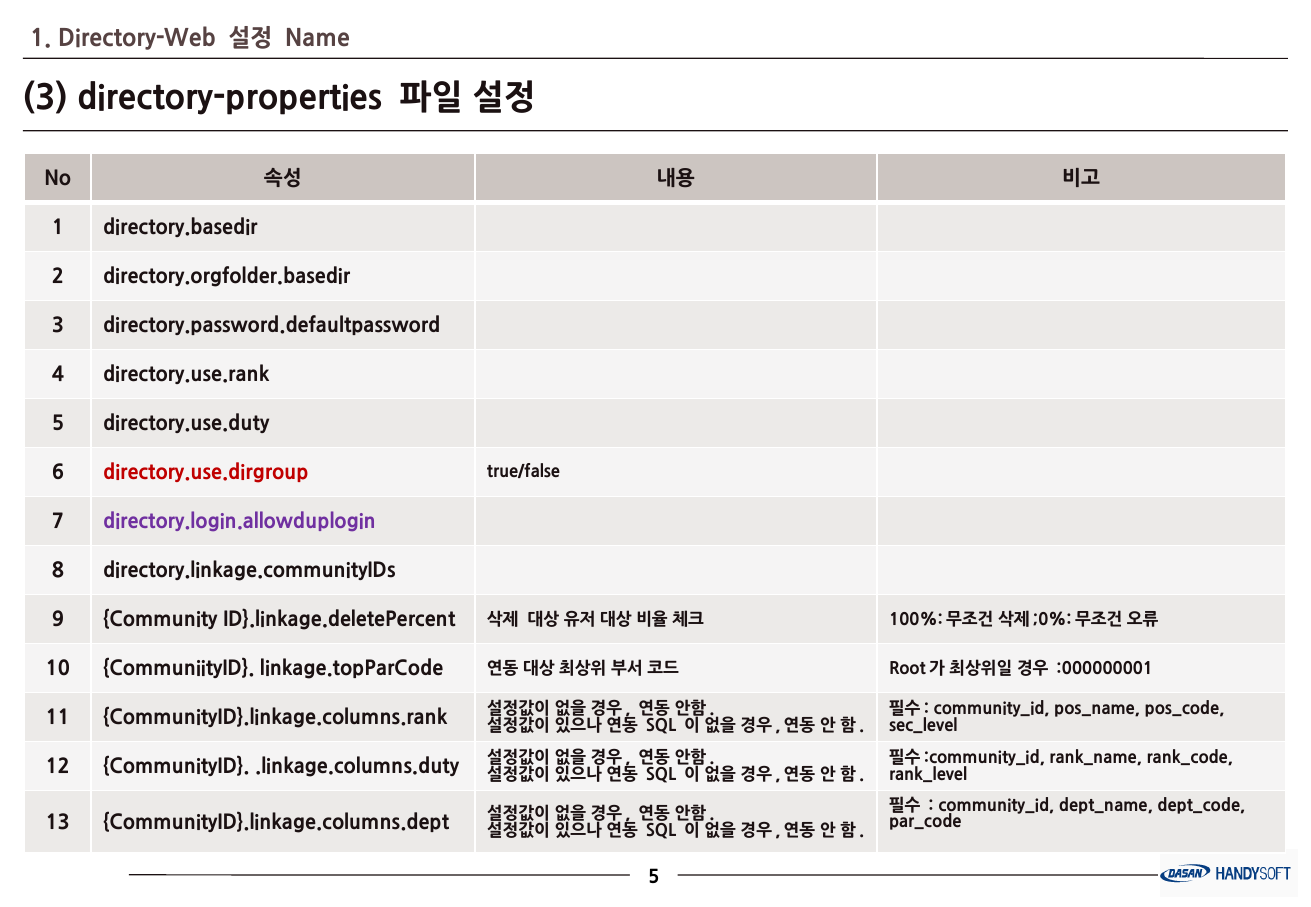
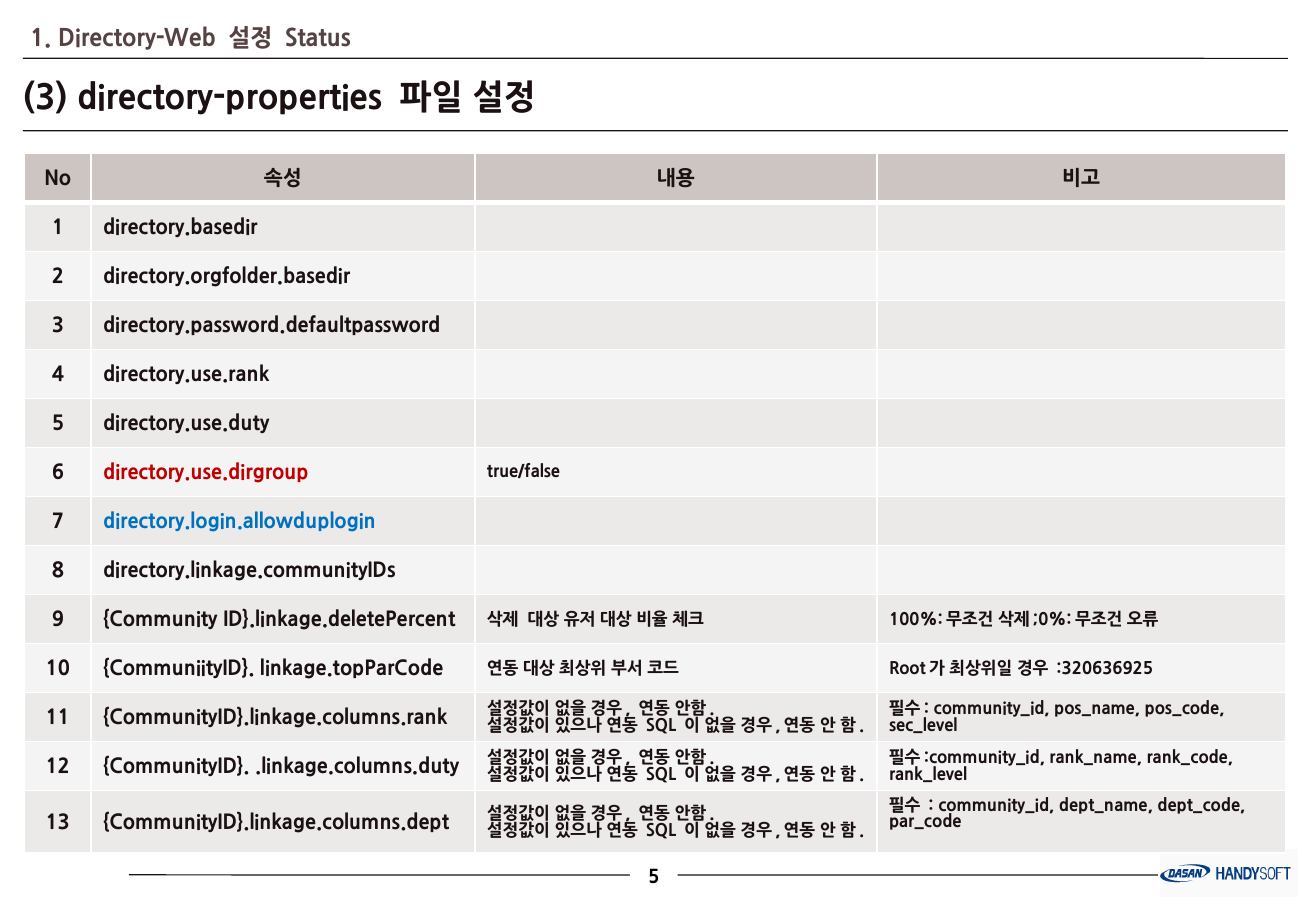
Name: Name -> Status
directory.login.allowduplogin colour: purple -> blue
:000000001: :000000001 -> :320636925
